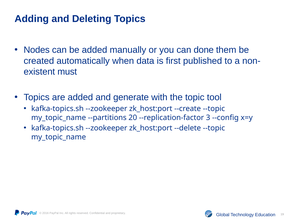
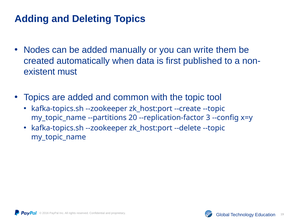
done: done -> write
generate: generate -> common
